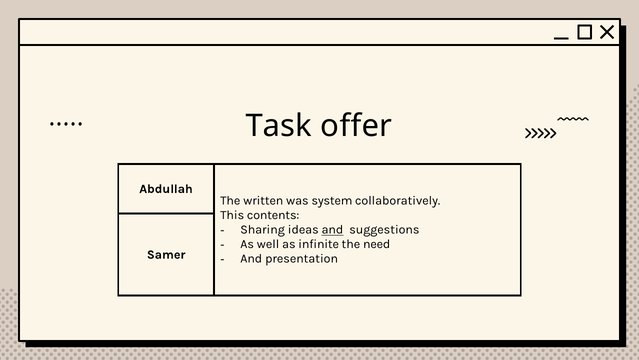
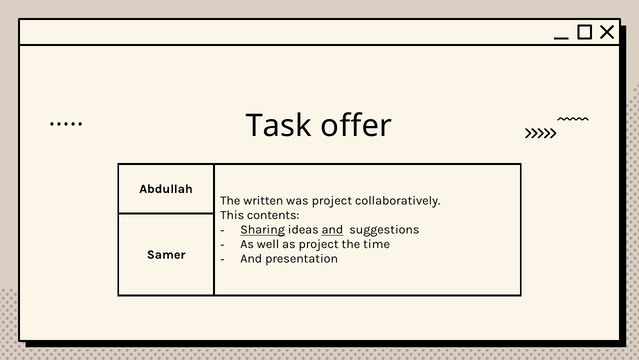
was system: system -> project
Sharing underline: none -> present
as infinite: infinite -> project
need: need -> time
